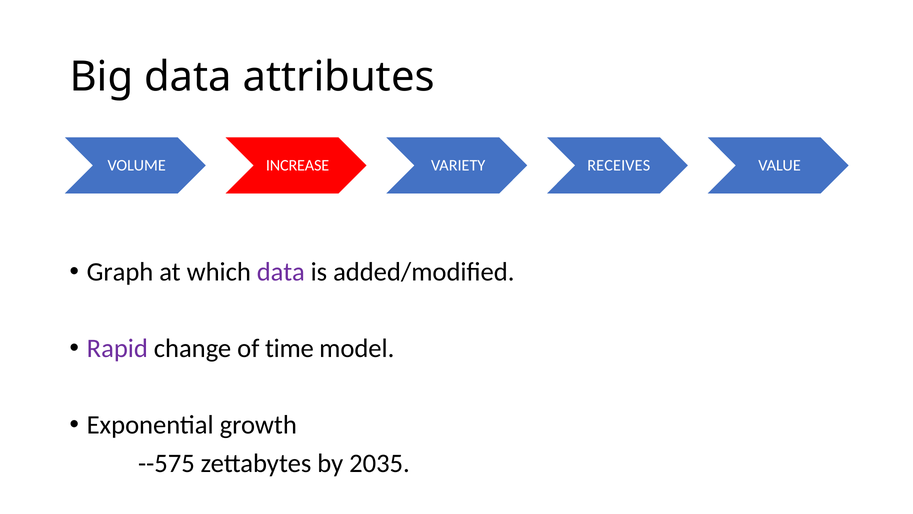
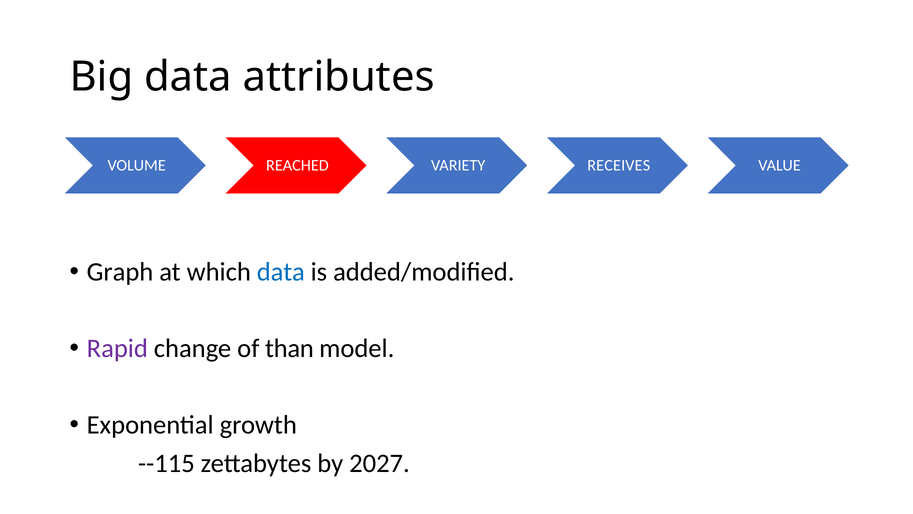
INCREASE: INCREASE -> REACHED
data at (281, 272) colour: purple -> blue
time: time -> than
--575: --575 -> --115
2035: 2035 -> 2027
